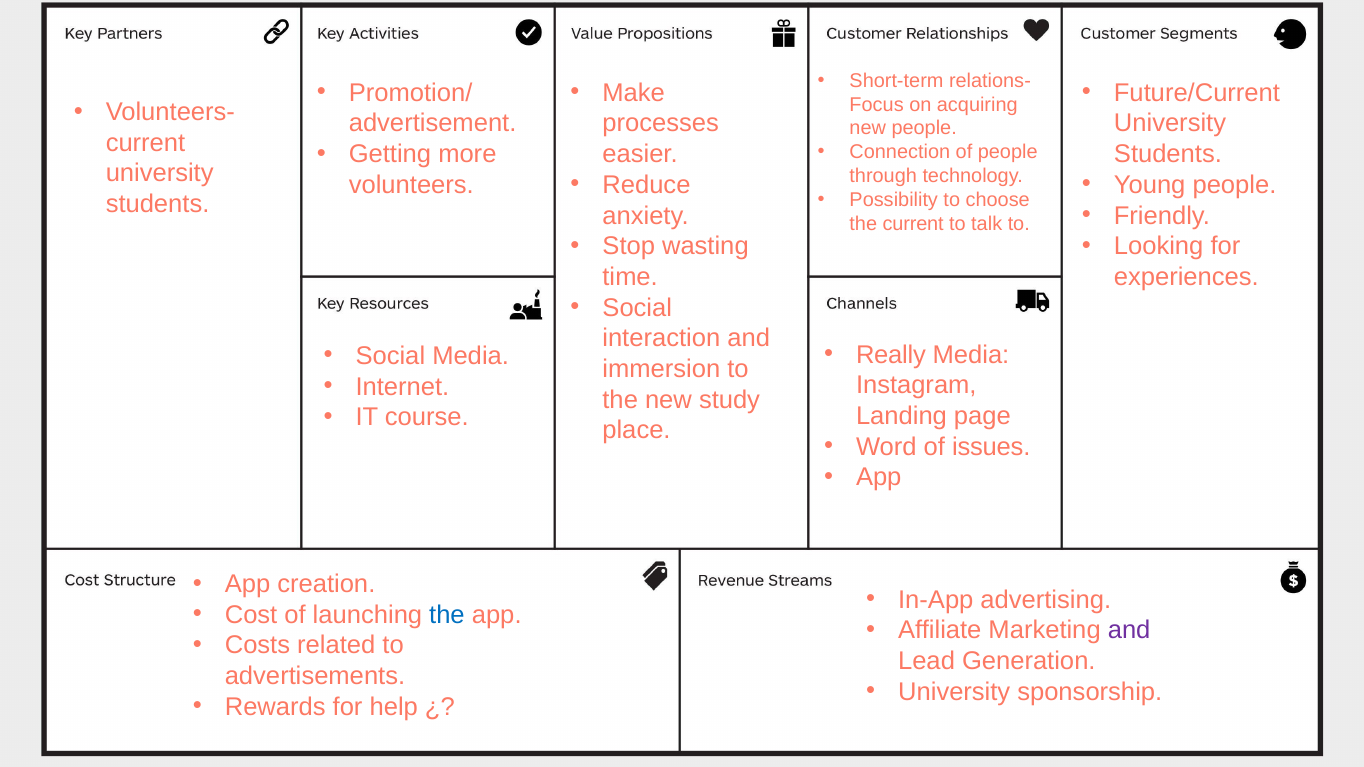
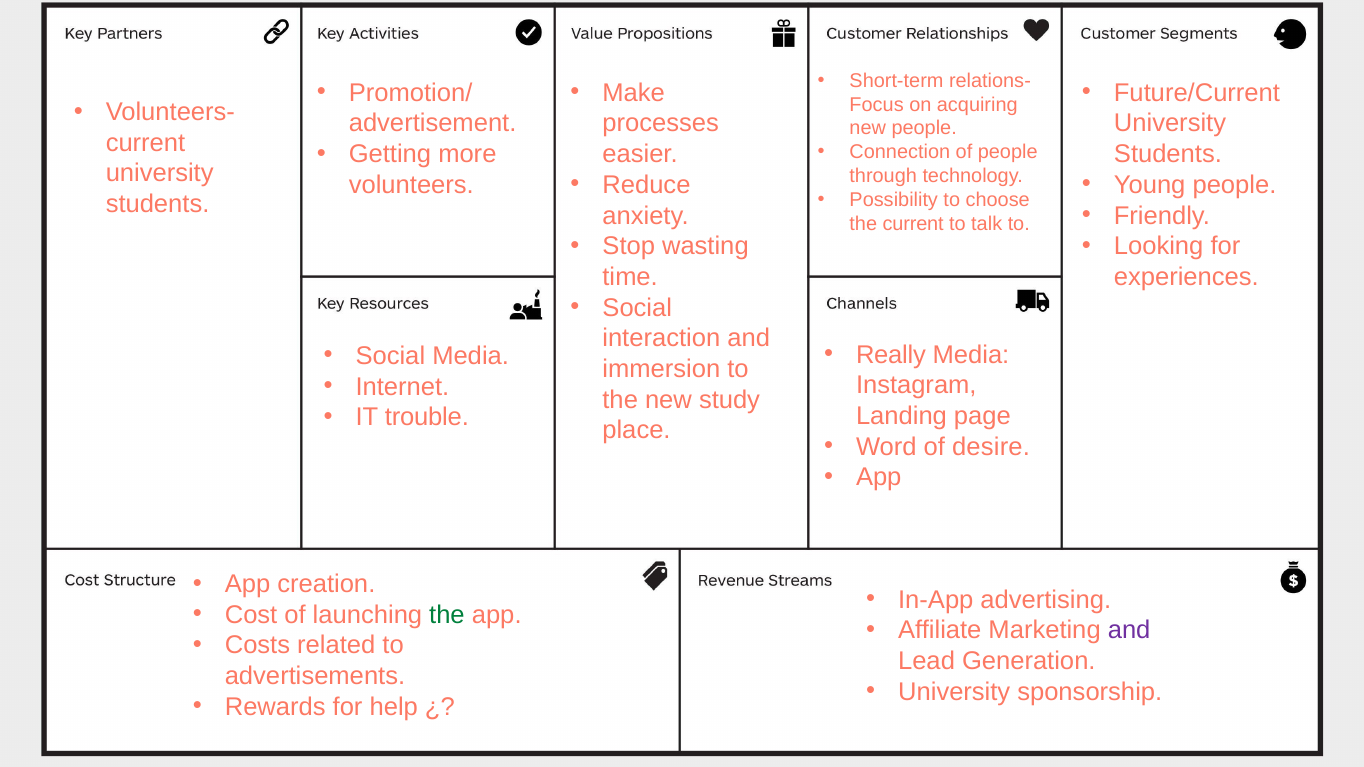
course: course -> trouble
issues: issues -> desire
the at (447, 615) colour: blue -> green
